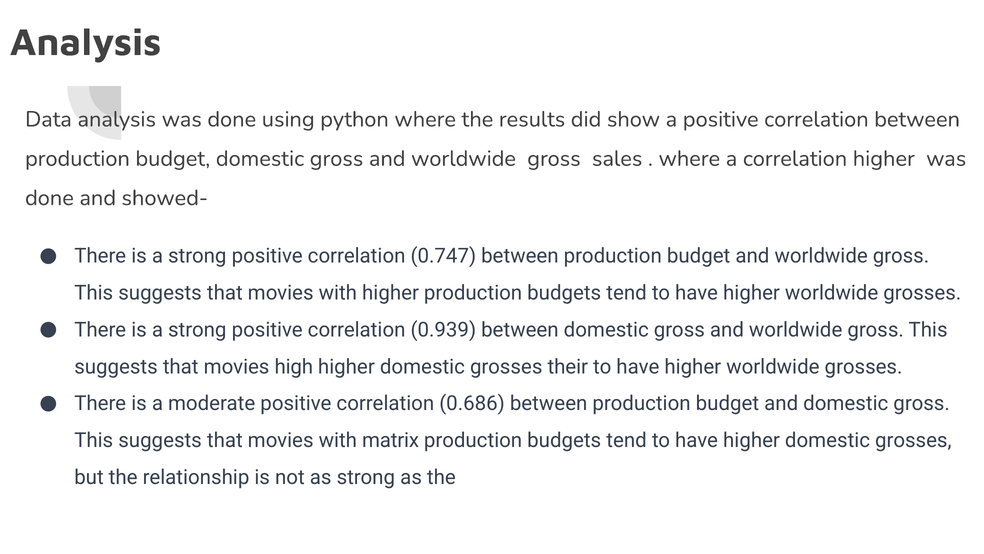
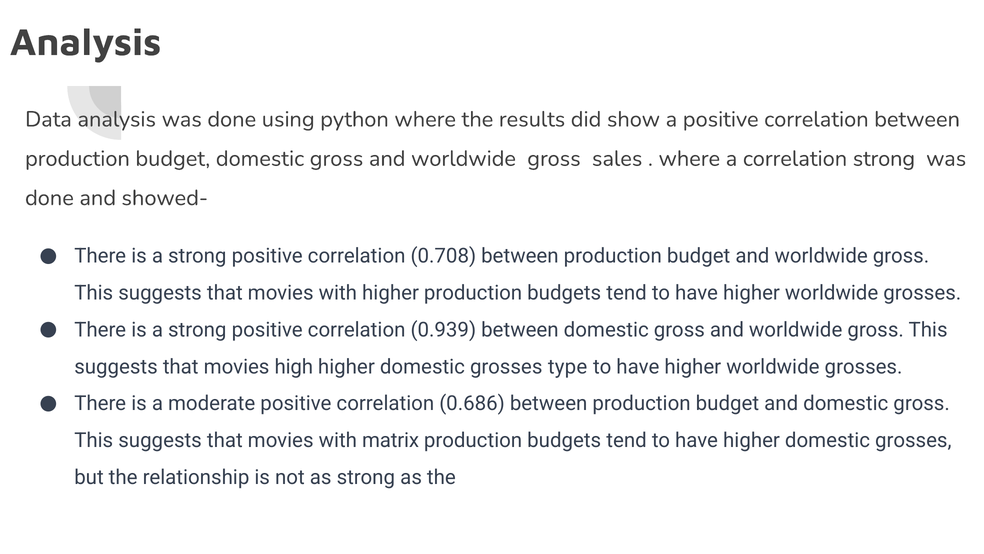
correlation higher: higher -> strong
0.747: 0.747 -> 0.708
their: their -> type
